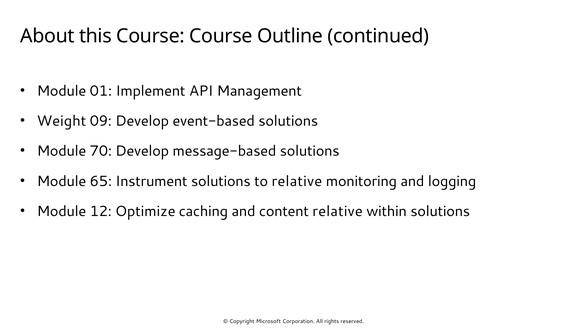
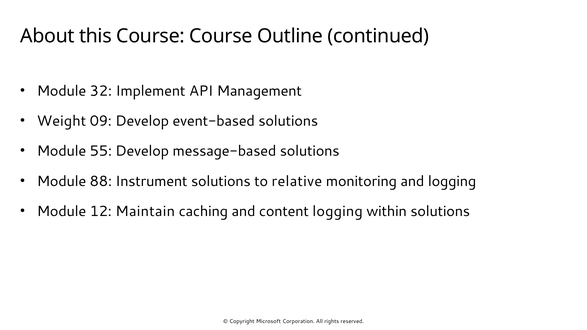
01: 01 -> 32
70: 70 -> 55
65: 65 -> 88
Optimize: Optimize -> Maintain
content relative: relative -> logging
